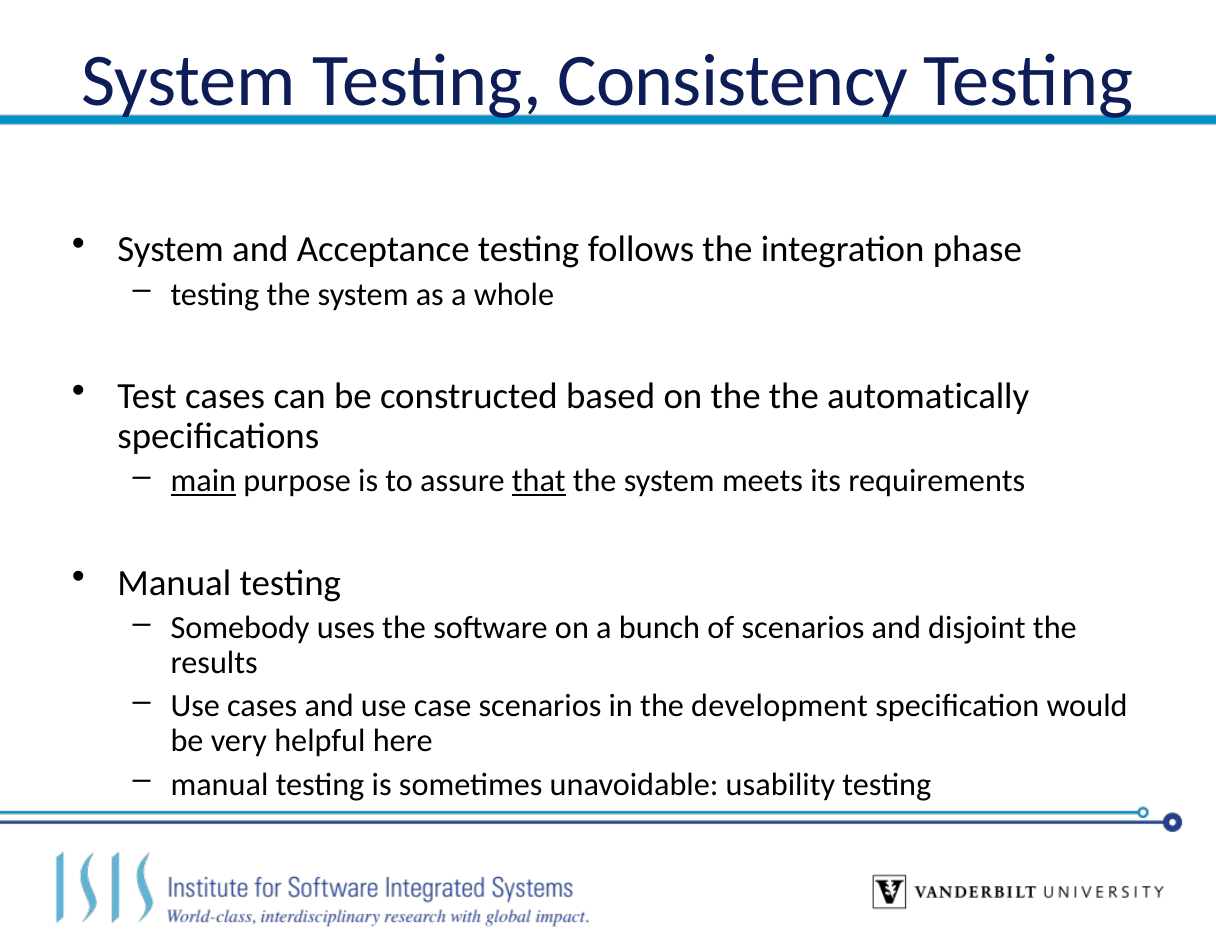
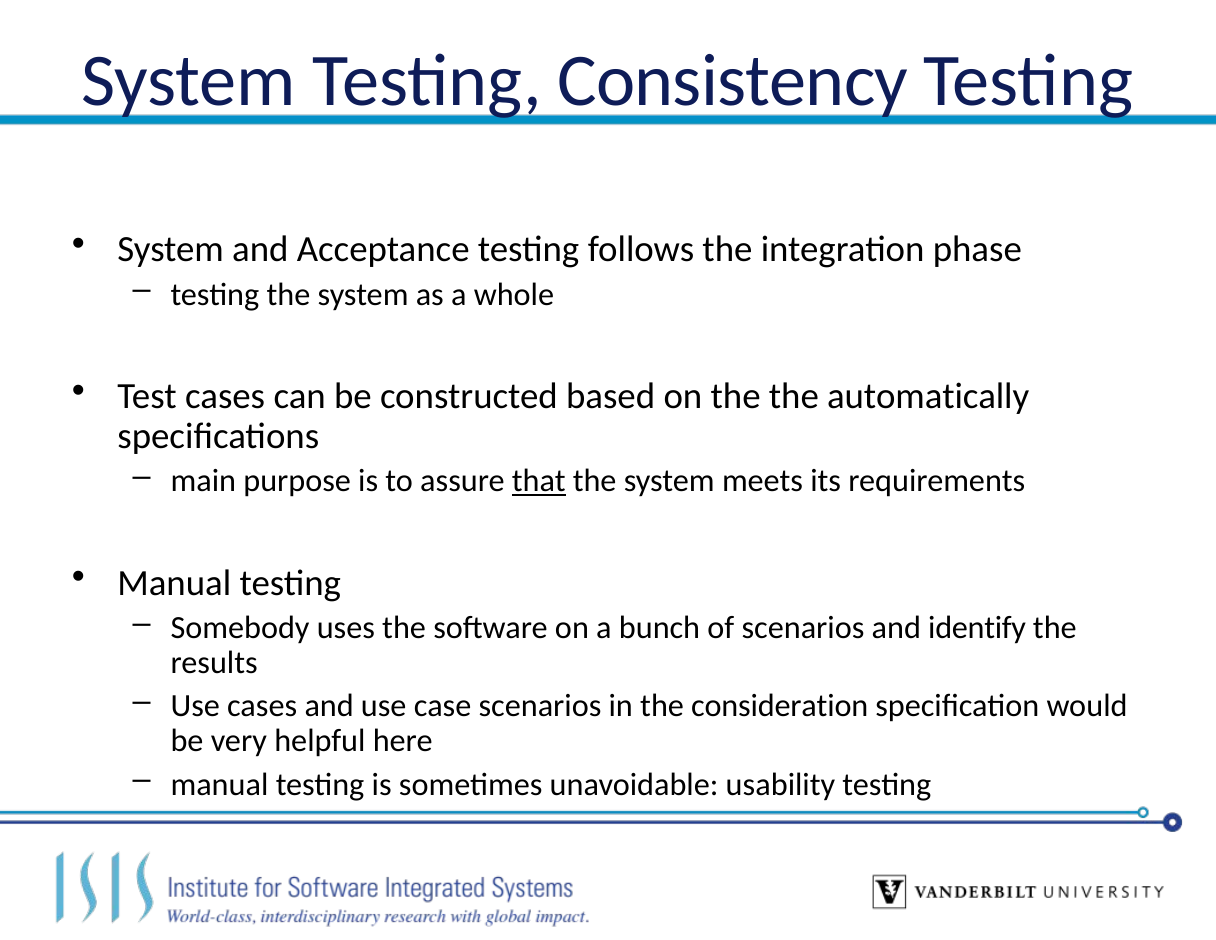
main underline: present -> none
disjoint: disjoint -> identify
development: development -> consideration
